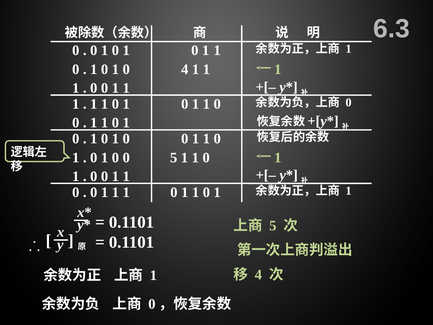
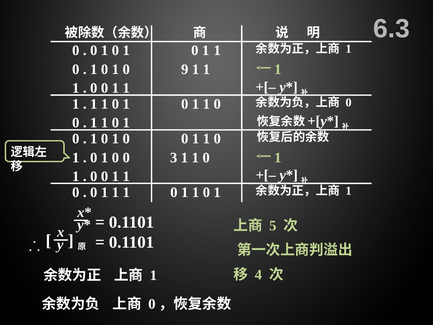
0 4: 4 -> 9
0 5: 5 -> 3
